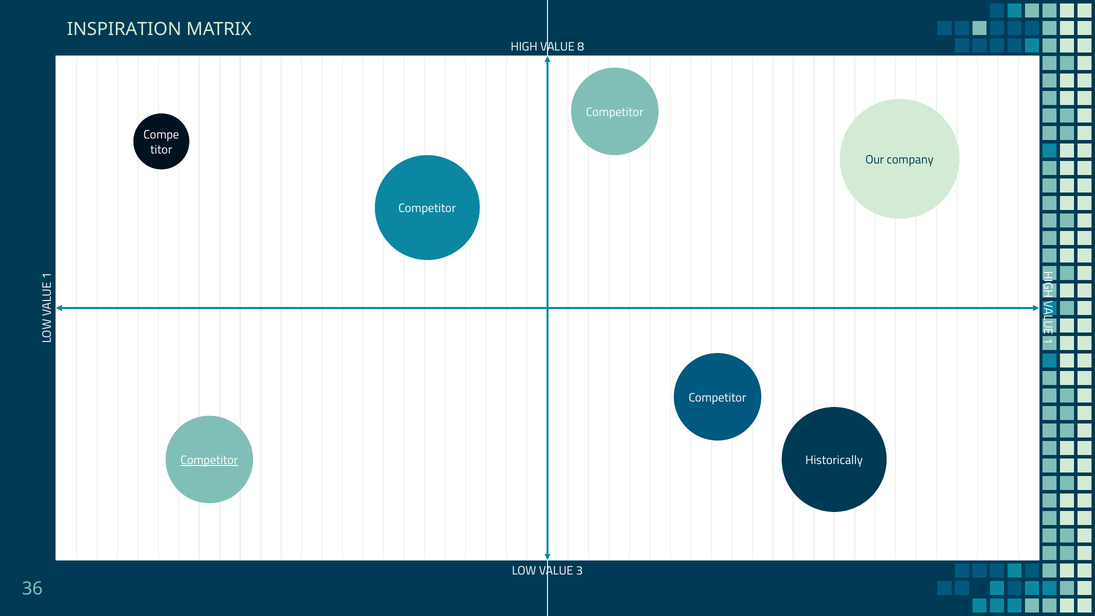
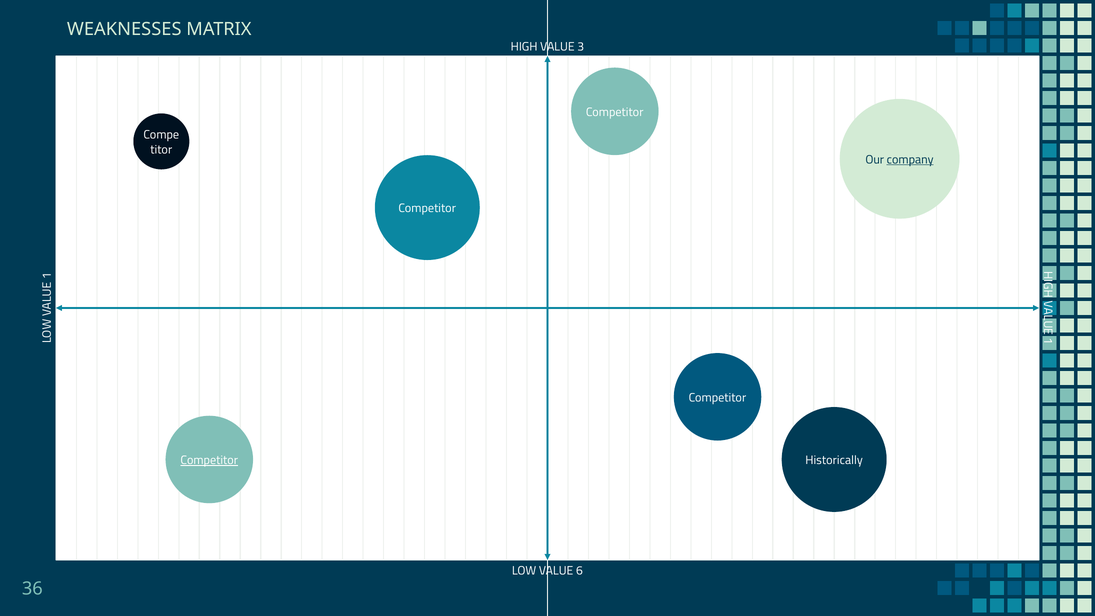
INSPIRATION: INSPIRATION -> WEAKNESSES
8: 8 -> 3
company underline: none -> present
3: 3 -> 6
